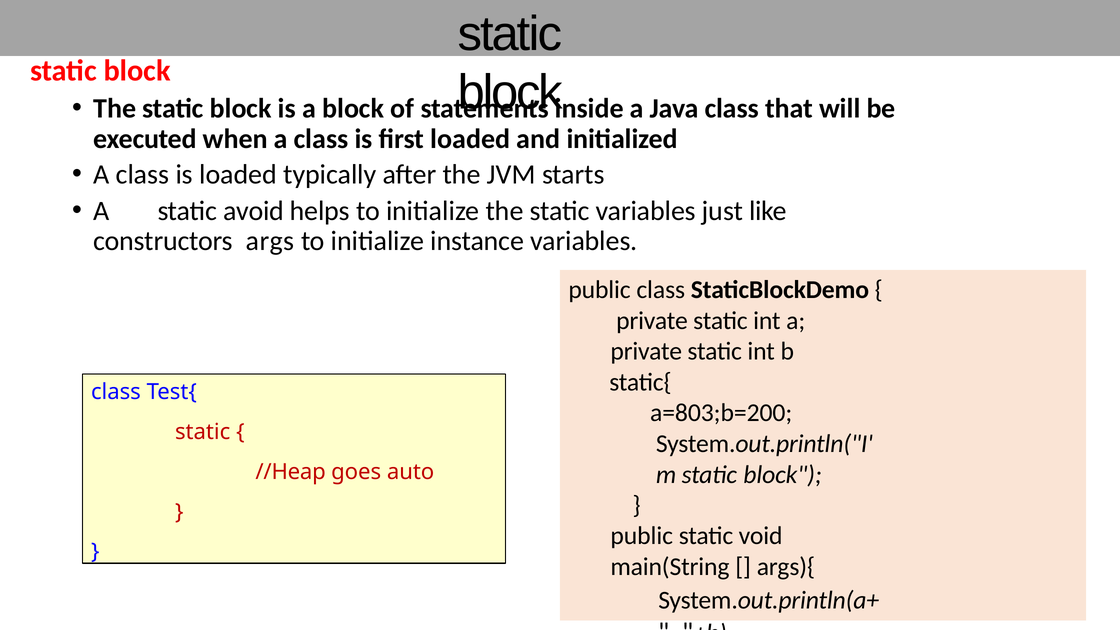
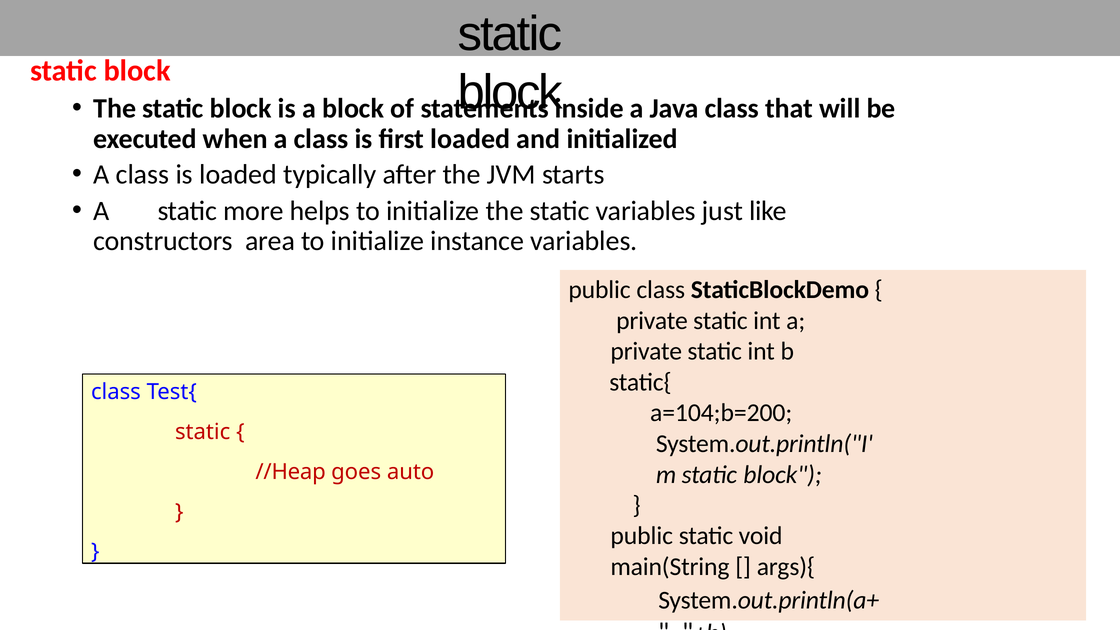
avoid: avoid -> more
args: args -> area
a=803;b=200: a=803;b=200 -> a=104;b=200
